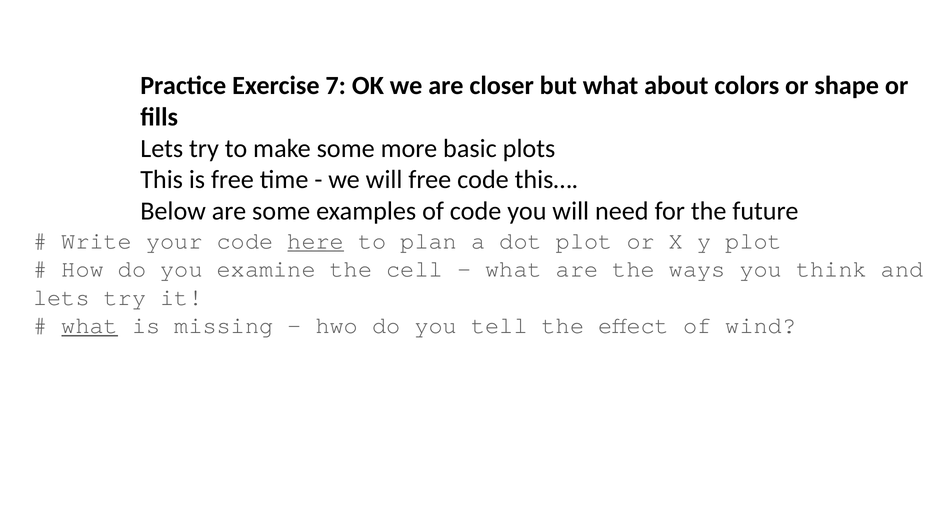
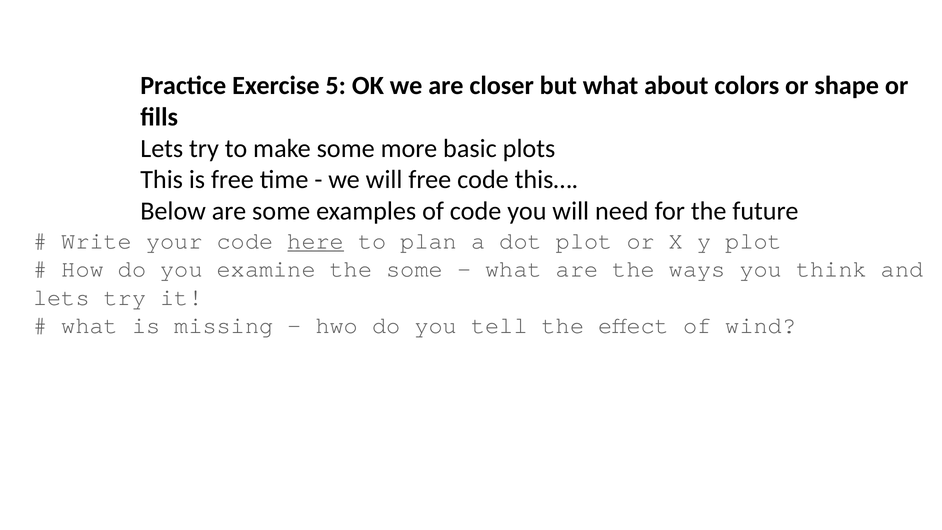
7: 7 -> 5
the cell: cell -> some
what at (90, 326) underline: present -> none
